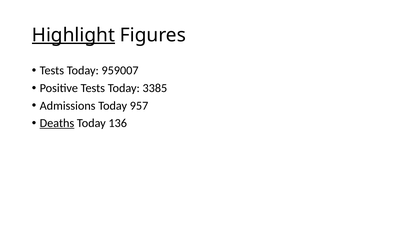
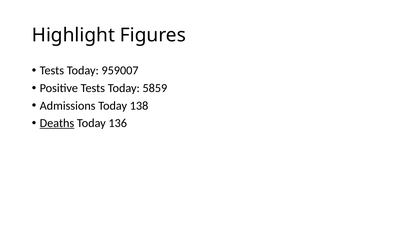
Highlight underline: present -> none
3385: 3385 -> 5859
957: 957 -> 138
